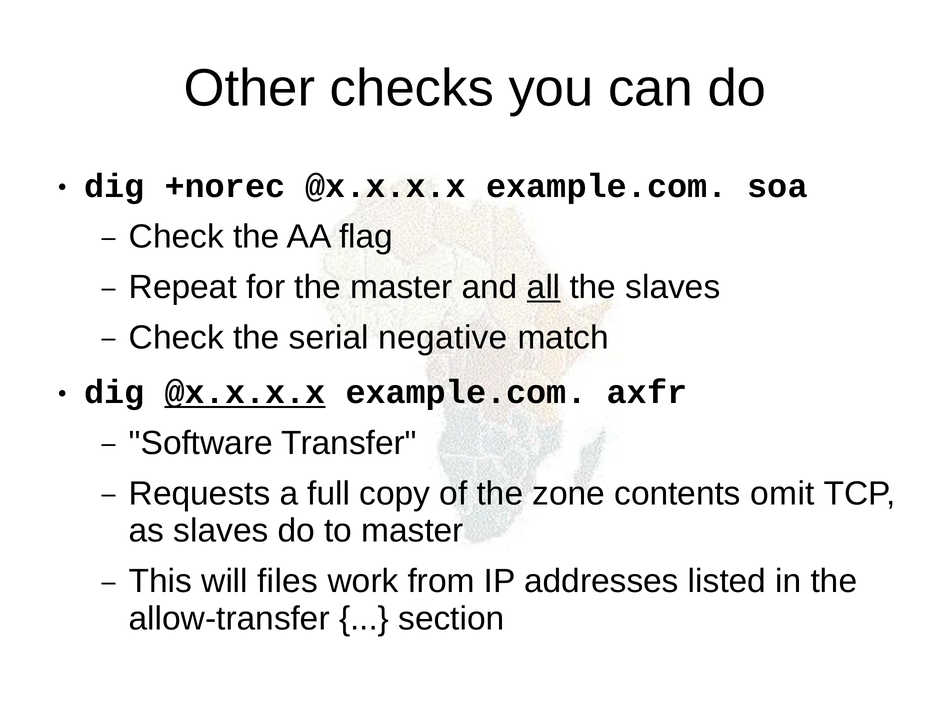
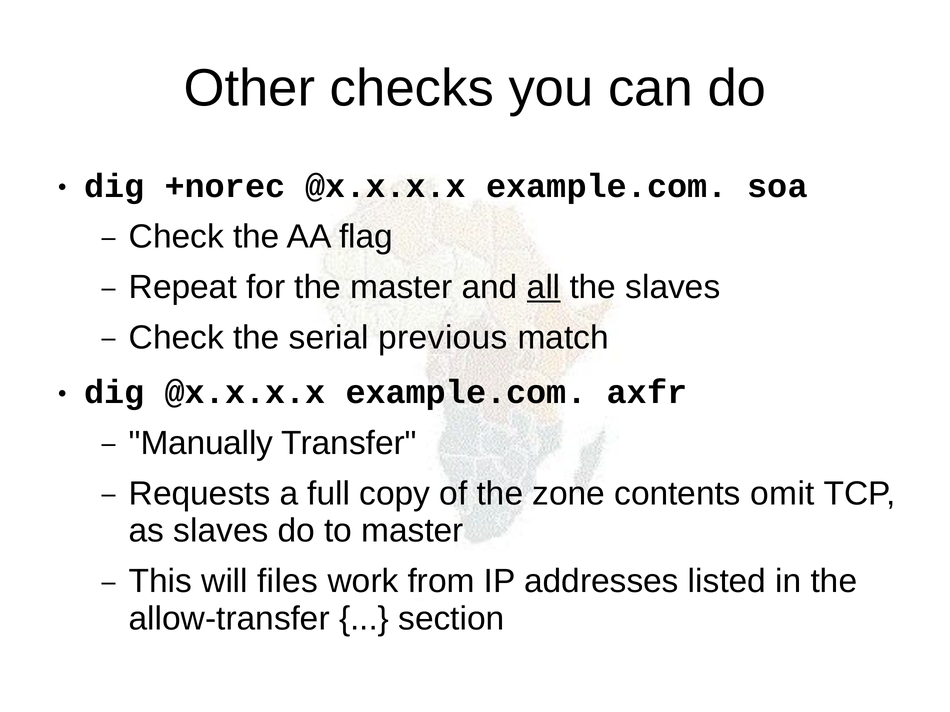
negative: negative -> previous
@x.x.x.x at (245, 393) underline: present -> none
Software: Software -> Manually
